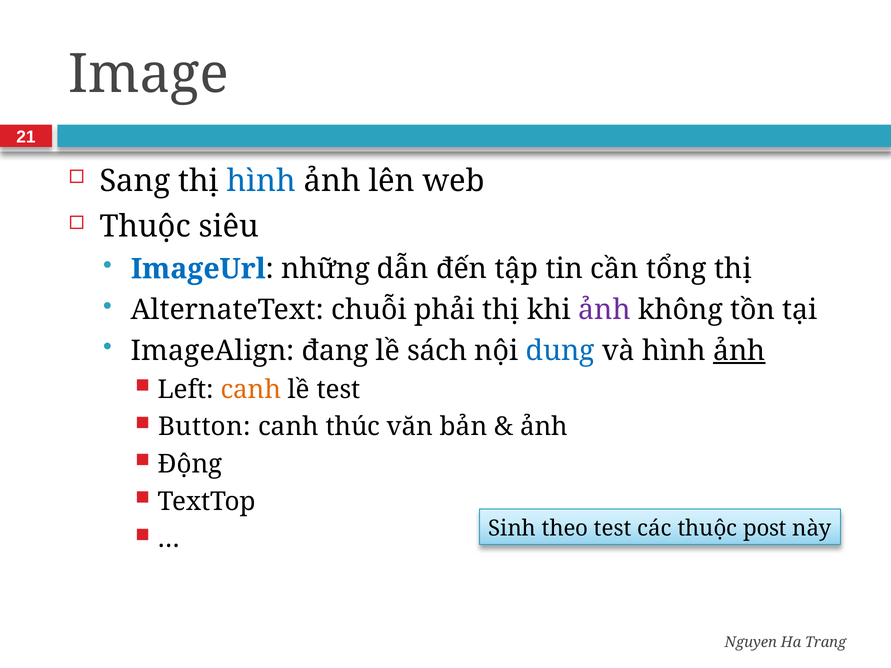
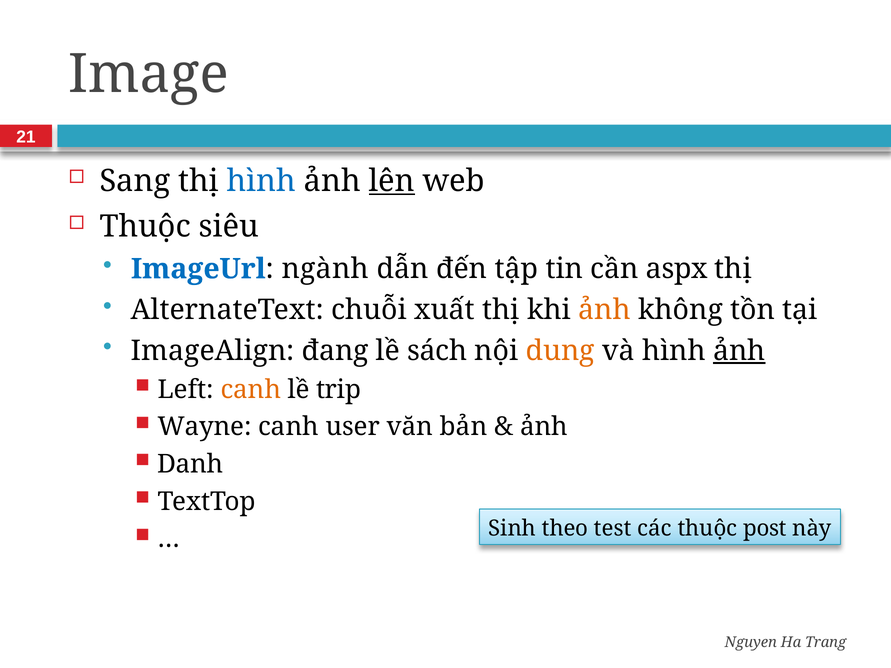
lên underline: none -> present
những: những -> ngành
tổng: tổng -> aspx
phải: phải -> xuất
ảnh at (604, 310) colour: purple -> orange
dung colour: blue -> orange
lề test: test -> trip
Button: Button -> Wayne
thúc: thúc -> user
Động: Động -> Danh
